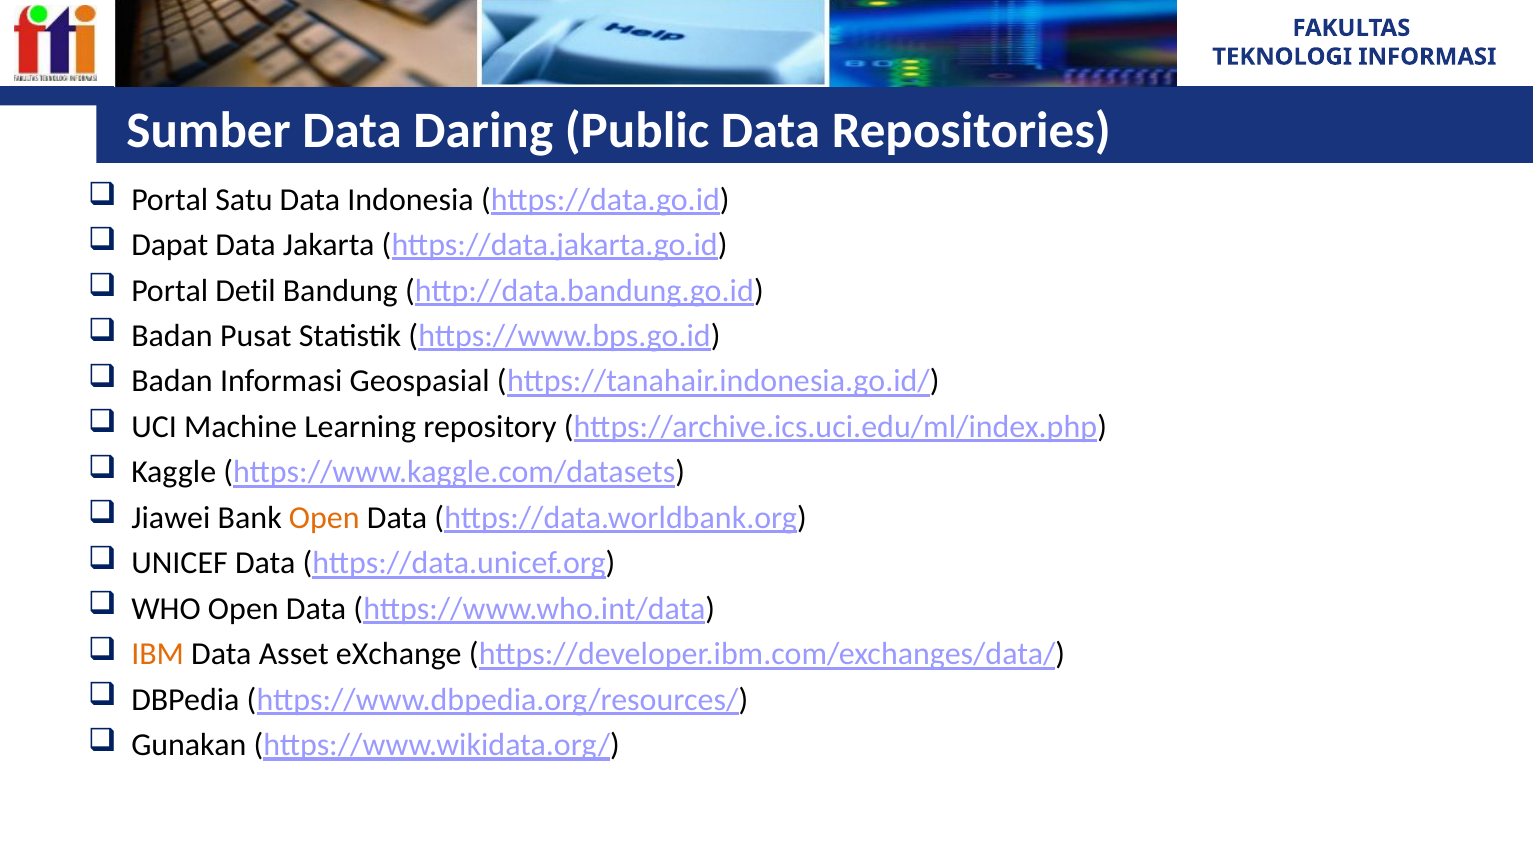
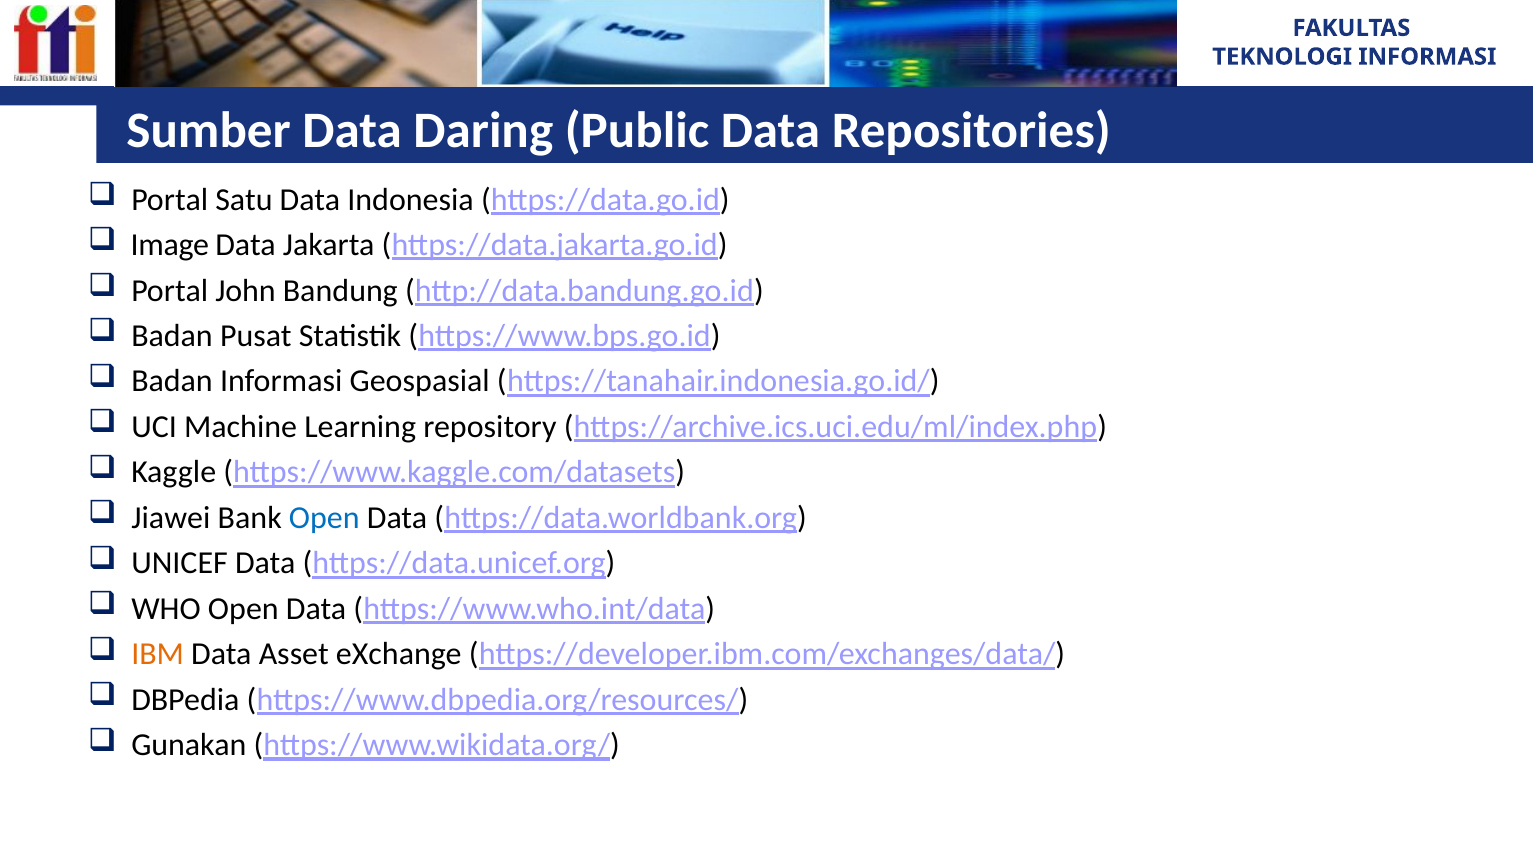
Dapat: Dapat -> Image
Detil: Detil -> John
Open at (324, 518) colour: orange -> blue
